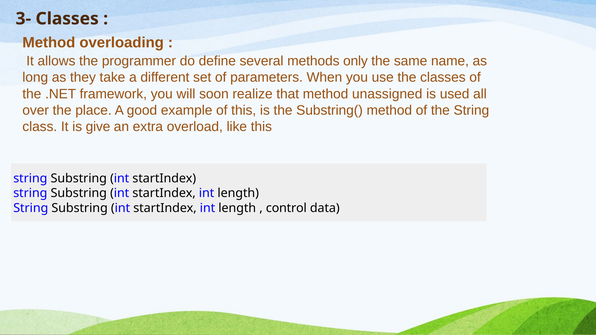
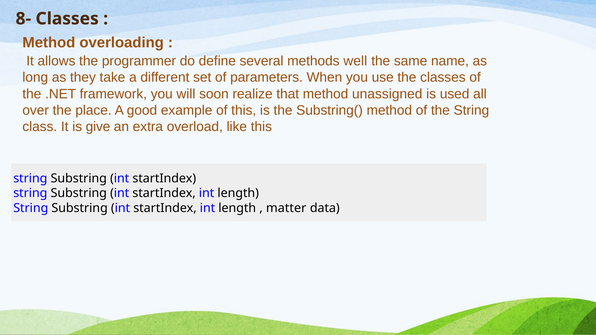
3-: 3- -> 8-
only: only -> well
control: control -> matter
